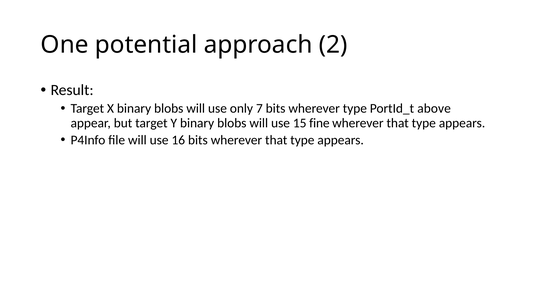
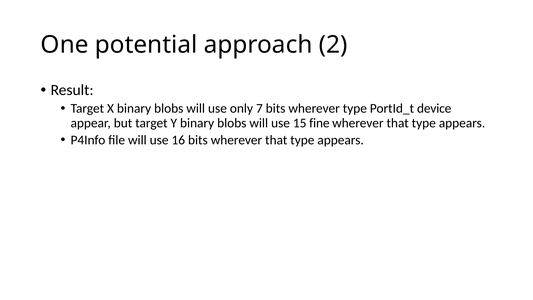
above: above -> device
